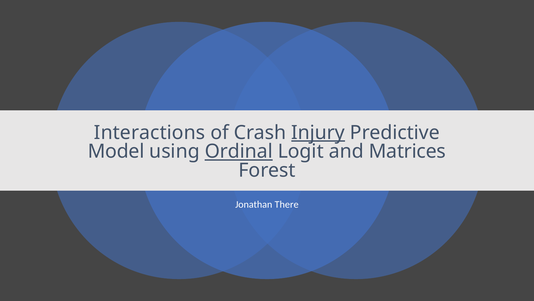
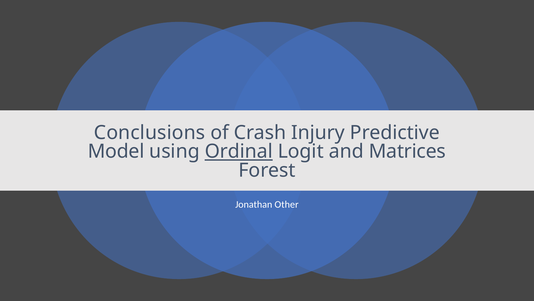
Interactions: Interactions -> Conclusions
Injury underline: present -> none
There: There -> Other
